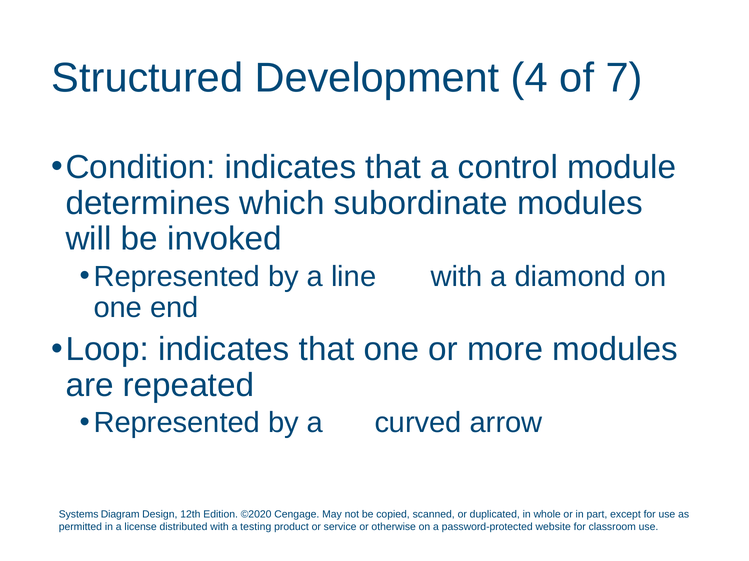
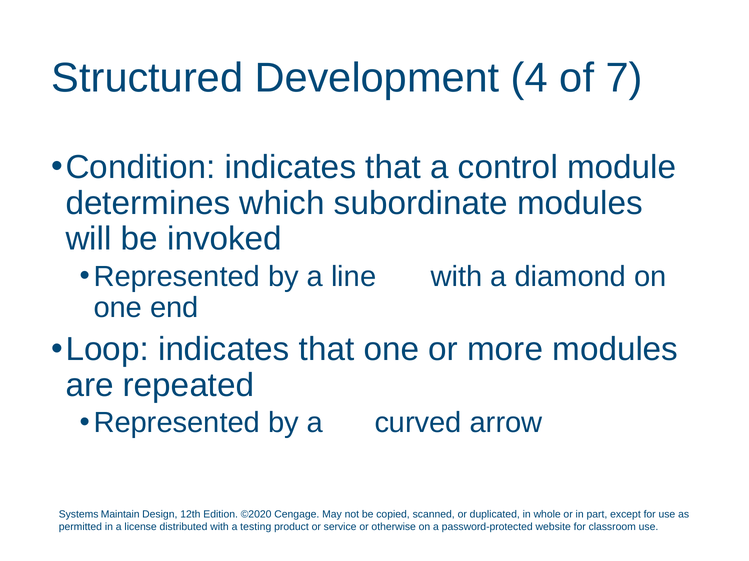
Diagram: Diagram -> Maintain
